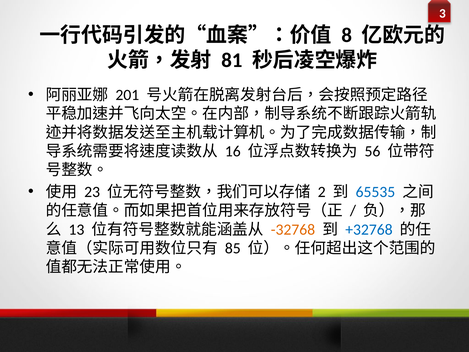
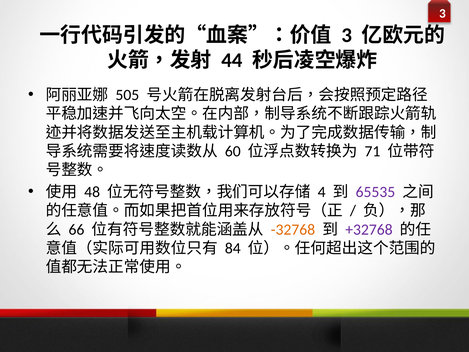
8 at (347, 35): 8 -> 3
81: 81 -> 44
201: 201 -> 505
16: 16 -> 60
56: 56 -> 71
23: 23 -> 48
2: 2 -> 4
65535 colour: blue -> purple
13: 13 -> 66
+32768 colour: blue -> purple
85: 85 -> 84
